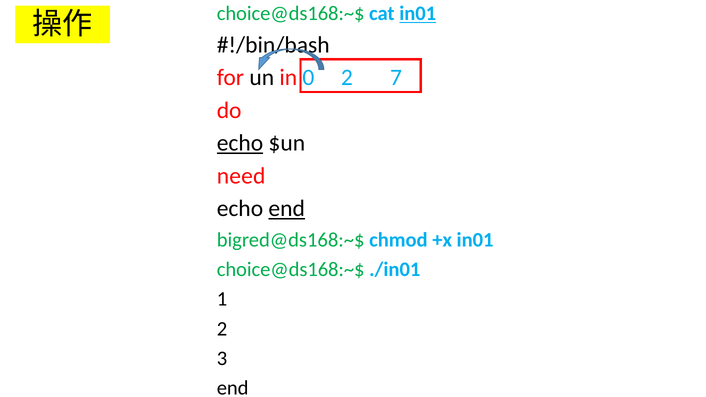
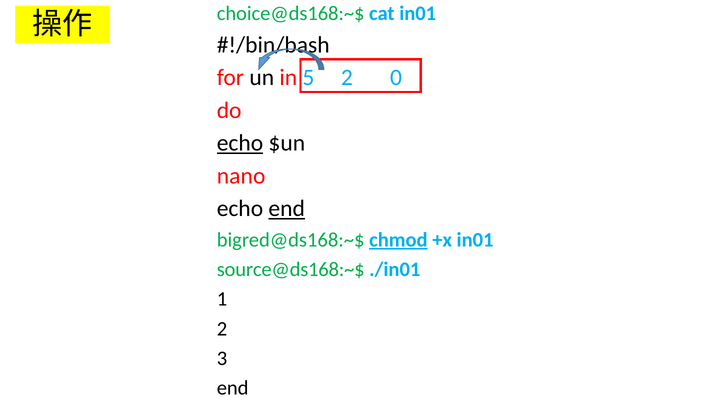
in01 at (418, 14) underline: present -> none
0: 0 -> 5
7: 7 -> 0
need: need -> nano
chmod underline: none -> present
choice@ds168:~$ at (291, 270): choice@ds168:~$ -> source@ds168:~$
